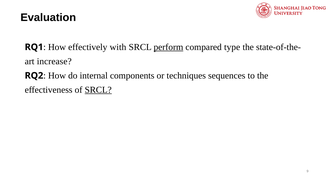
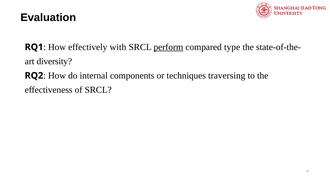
increase: increase -> diversity
sequences: sequences -> traversing
SRCL at (98, 90) underline: present -> none
